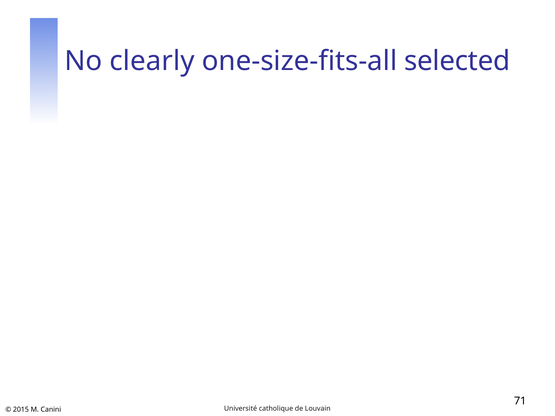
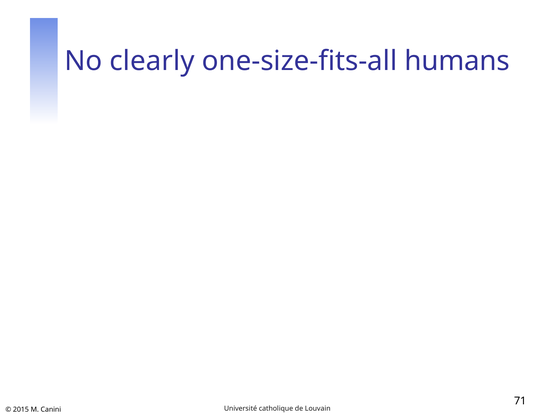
selected: selected -> humans
